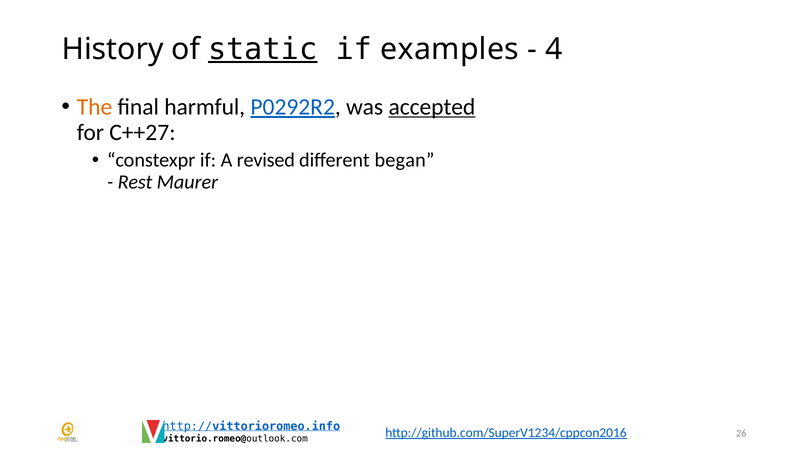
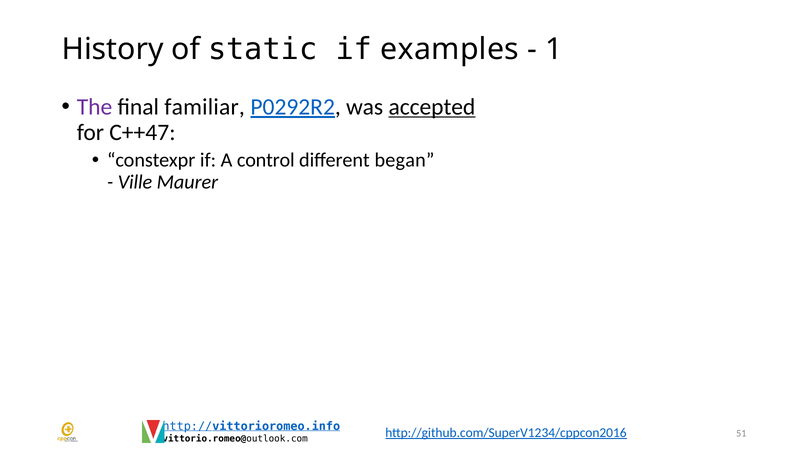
static underline: present -> none
4: 4 -> 1
The colour: orange -> purple
harmful: harmful -> familiar
C++27: C++27 -> C++47
revised: revised -> control
Rest: Rest -> Ville
26: 26 -> 51
